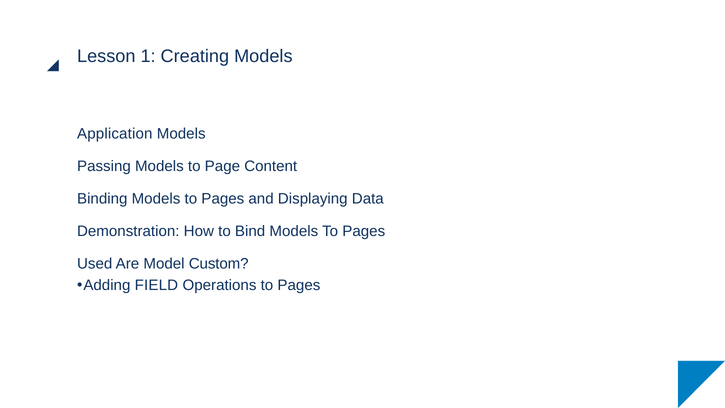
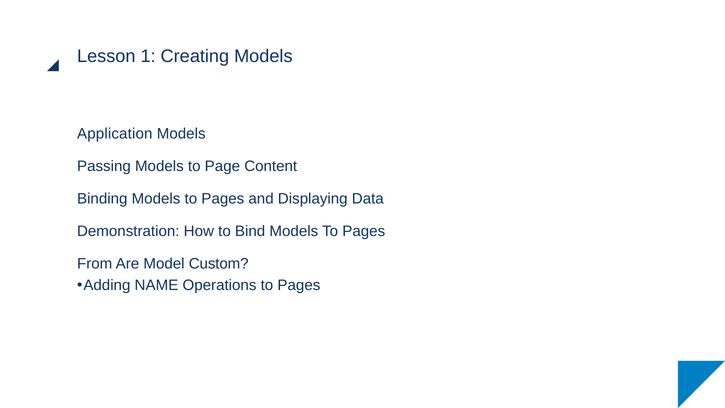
Used: Used -> From
FIELD: FIELD -> NAME
